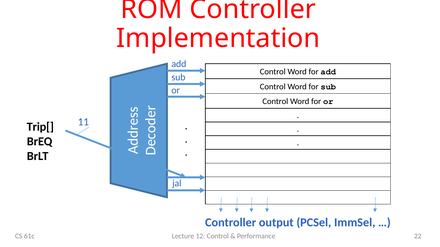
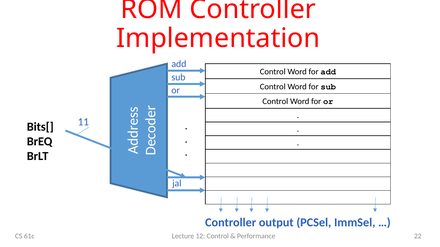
Trip[: Trip[ -> Bits[
